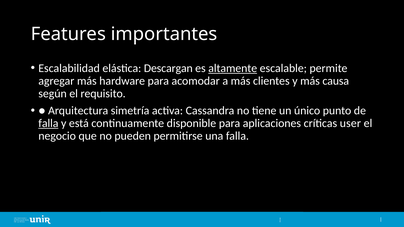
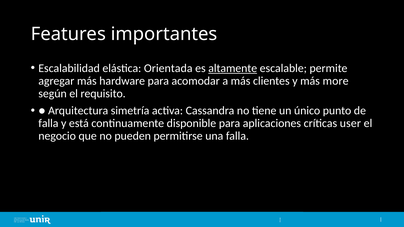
Descargan: Descargan -> Orientada
causa: causa -> more
falla at (48, 123) underline: present -> none
